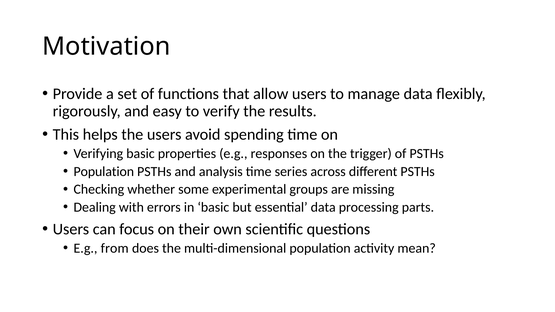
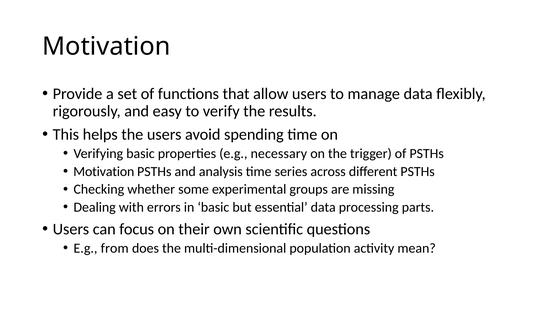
responses: responses -> necessary
Population at (104, 172): Population -> Motivation
